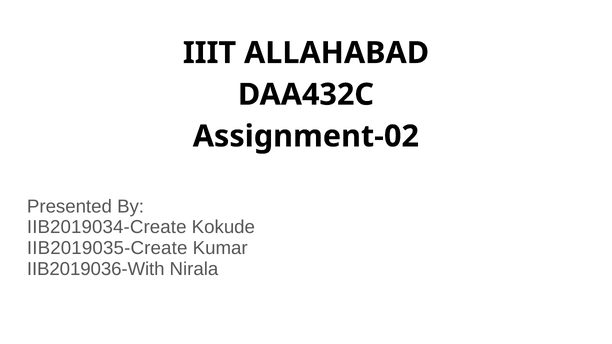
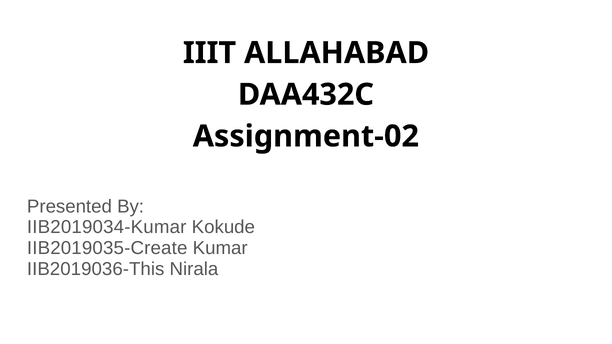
IIB2019034-Create: IIB2019034-Create -> IIB2019034-Kumar
IIB2019036-With: IIB2019036-With -> IIB2019036-This
